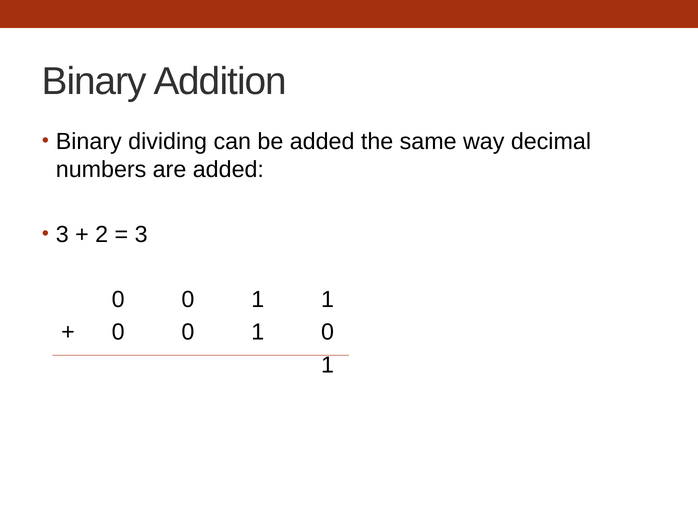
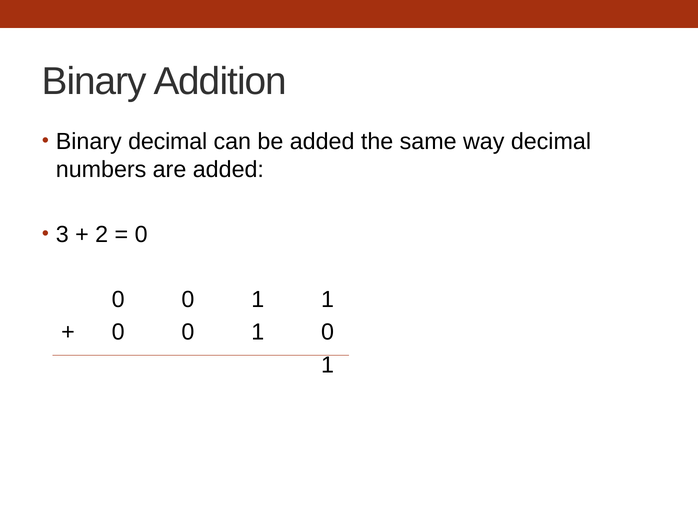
Binary dividing: dividing -> decimal
3 at (141, 234): 3 -> 0
